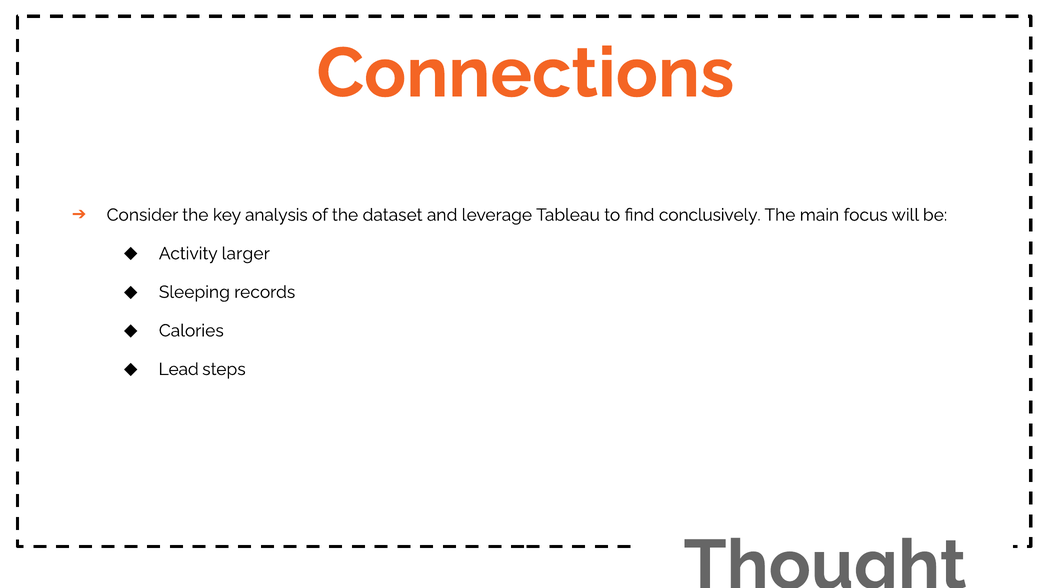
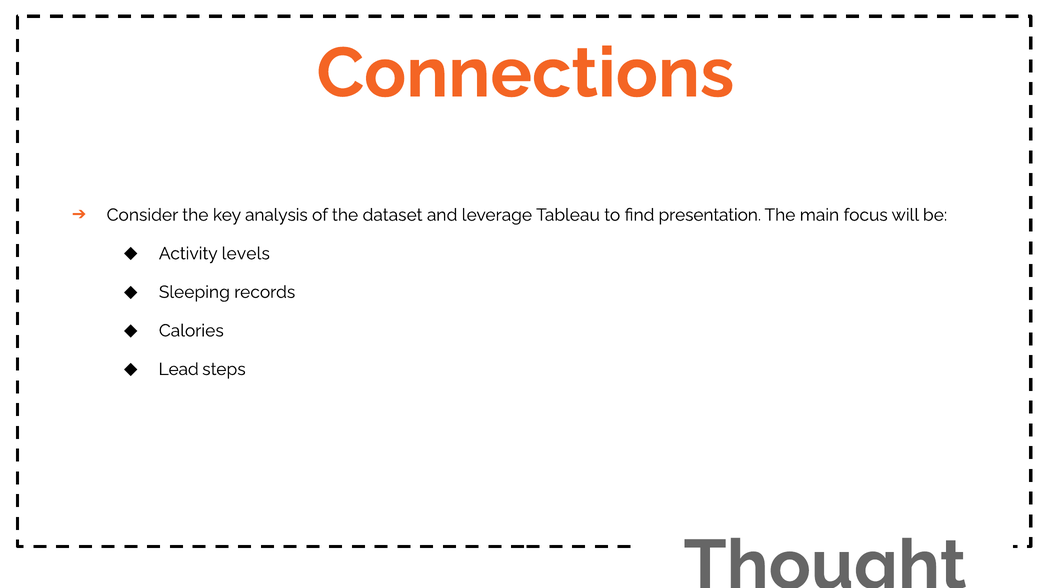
conclusively: conclusively -> presentation
larger: larger -> levels
